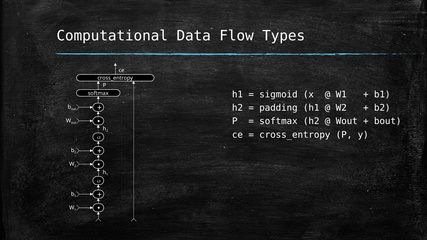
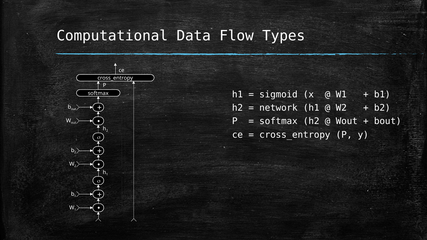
padding: padding -> network
